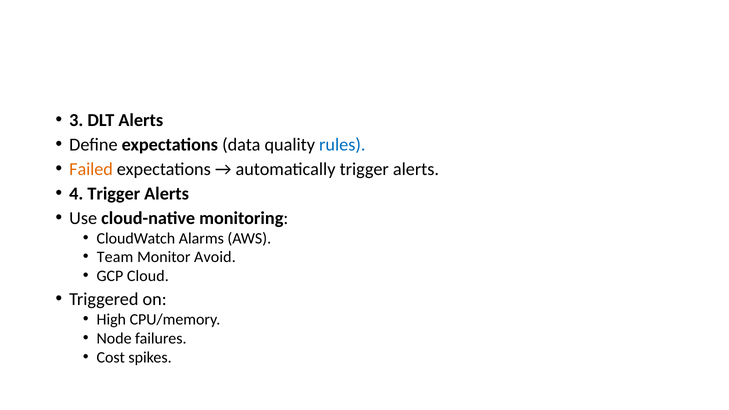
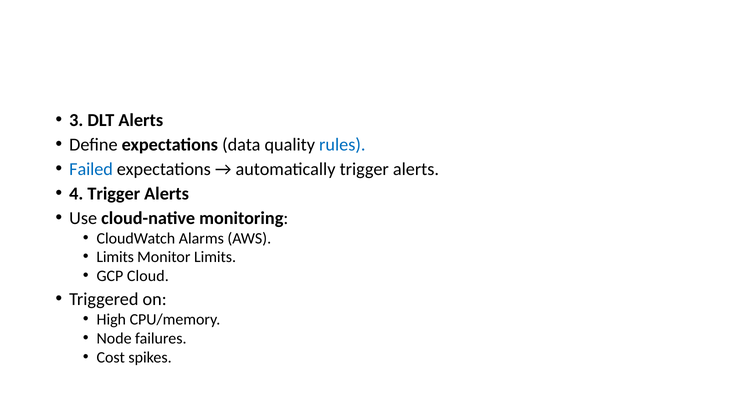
Failed colour: orange -> blue
Team at (115, 257): Team -> Limits
Monitor Avoid: Avoid -> Limits
